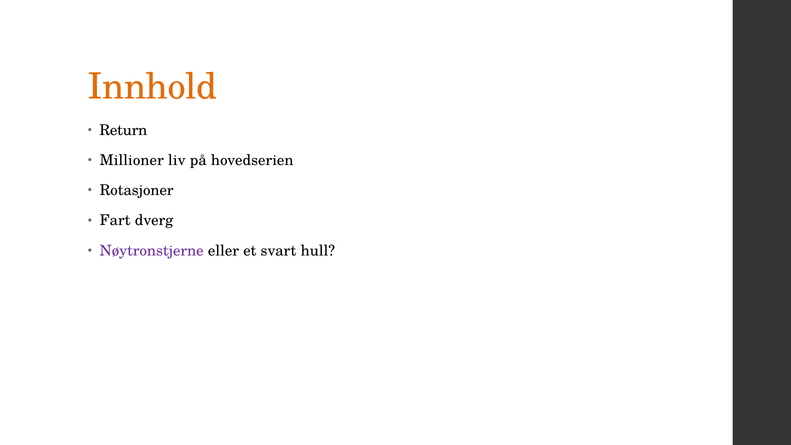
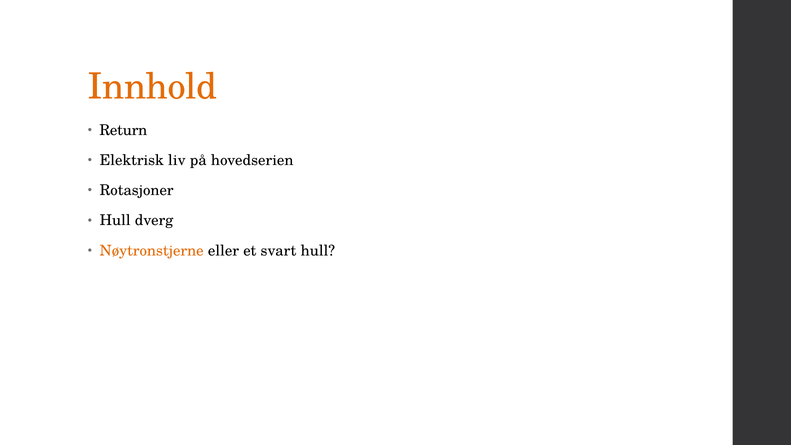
Millioner: Millioner -> Elektrisk
Fart at (115, 221): Fart -> Hull
Nøytronstjerne colour: purple -> orange
